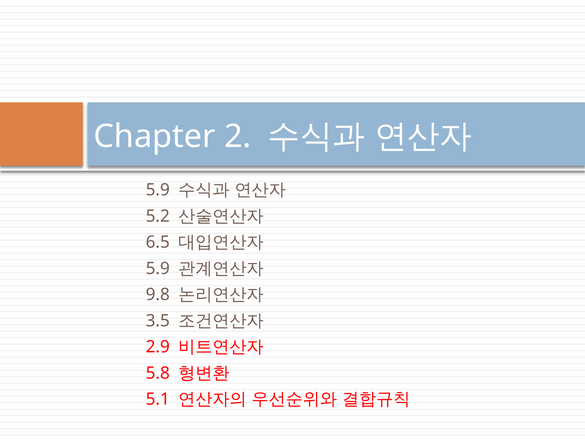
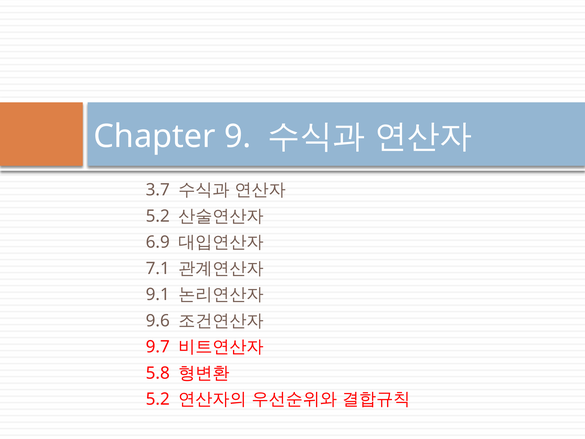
2: 2 -> 9
5.9 at (158, 190): 5.9 -> 3.7
6.5: 6.5 -> 6.9
5.9 at (158, 268): 5.9 -> 7.1
9.8: 9.8 -> 9.1
3.5: 3.5 -> 9.6
2.9: 2.9 -> 9.7
5.1 at (158, 399): 5.1 -> 5.2
